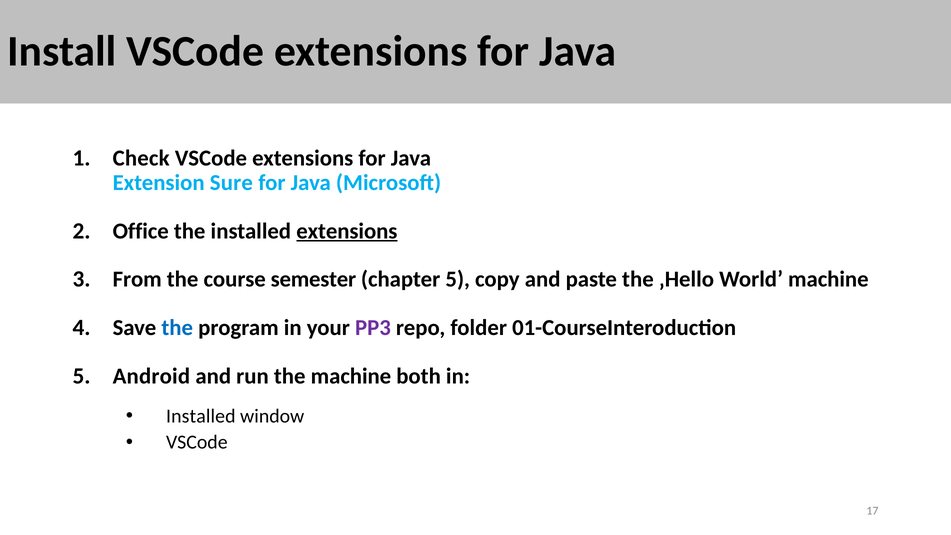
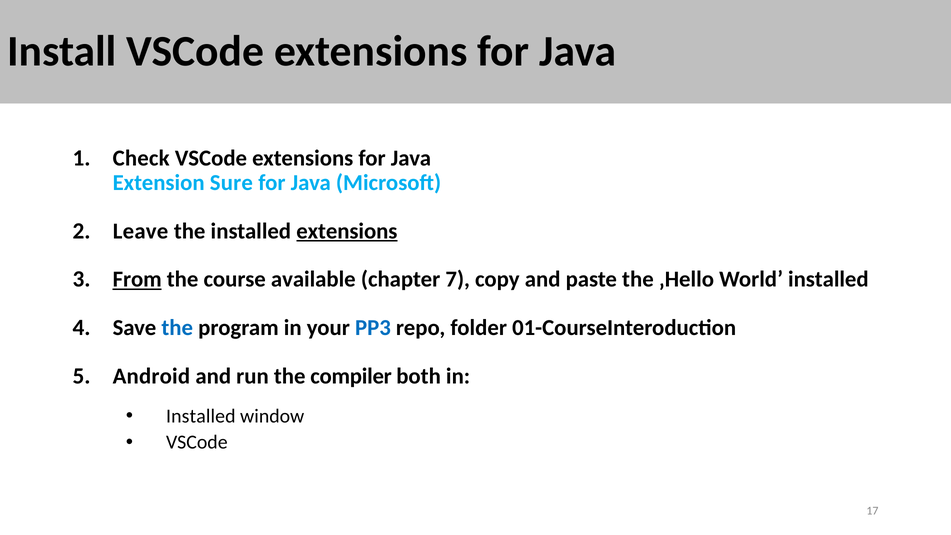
Office: Office -> Leave
From underline: none -> present
semester: semester -> available
chapter 5: 5 -> 7
World machine: machine -> installed
PP3 colour: purple -> blue
the machine: machine -> compiler
